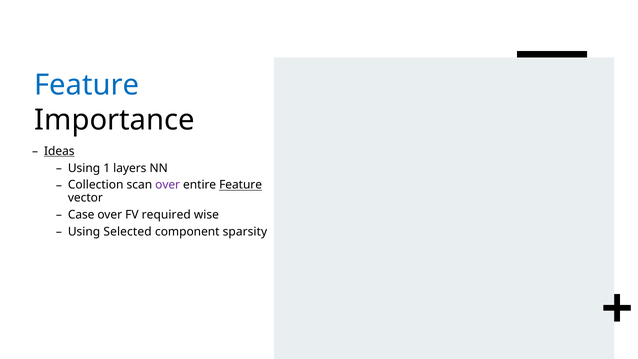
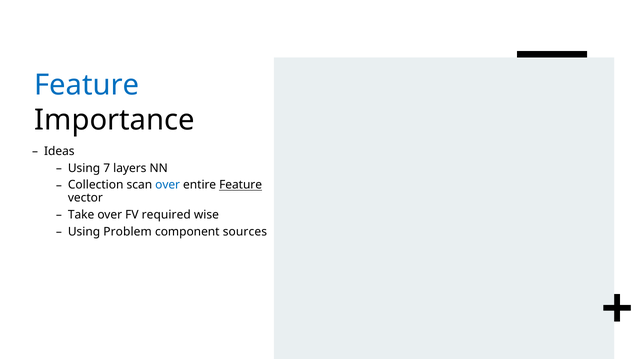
Ideas underline: present -> none
1: 1 -> 7
over at (168, 185) colour: purple -> blue
Case: Case -> Take
Selected: Selected -> Problem
sparsity: sparsity -> sources
